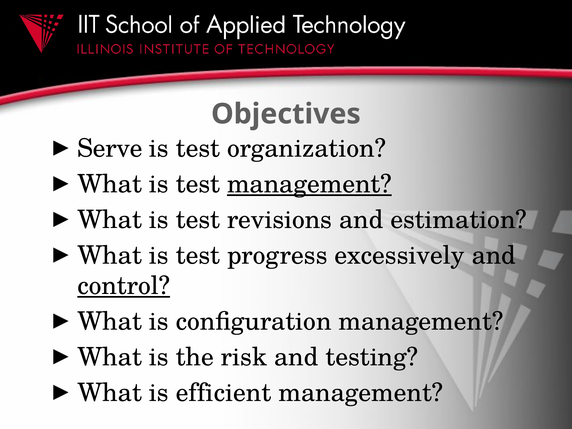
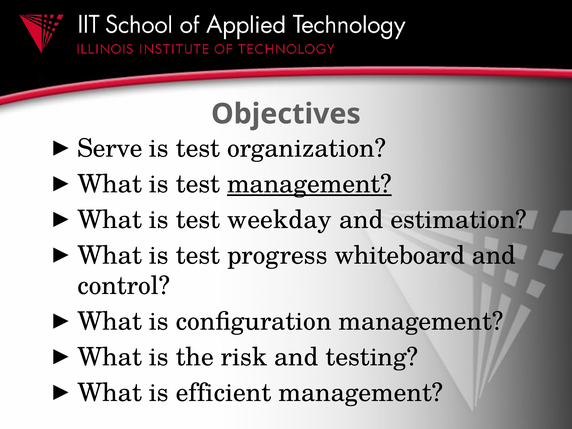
revisions: revisions -> weekday
excessively: excessively -> whiteboard
control underline: present -> none
